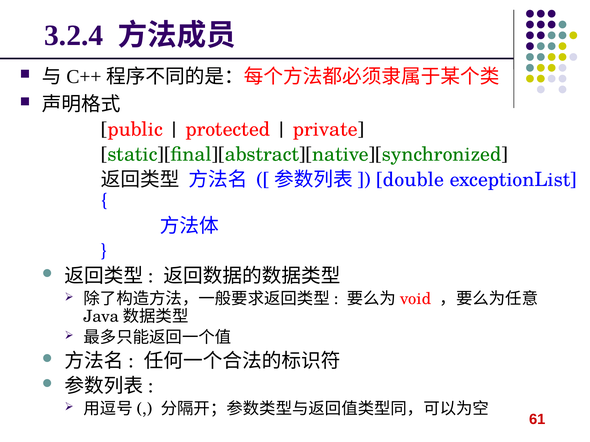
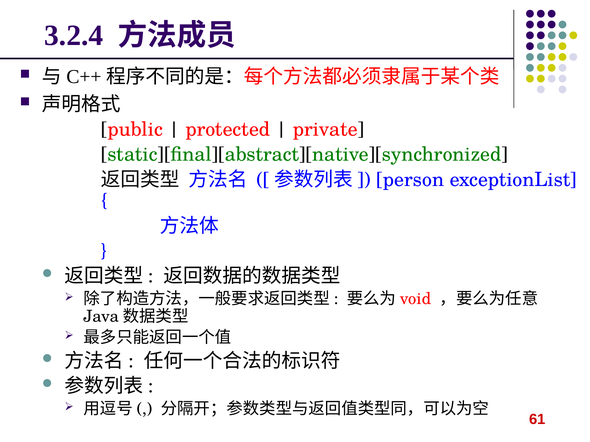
double: double -> person
